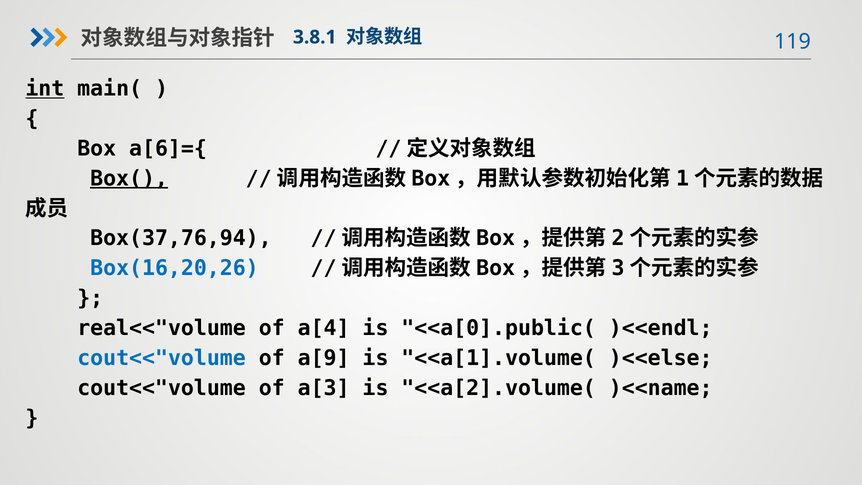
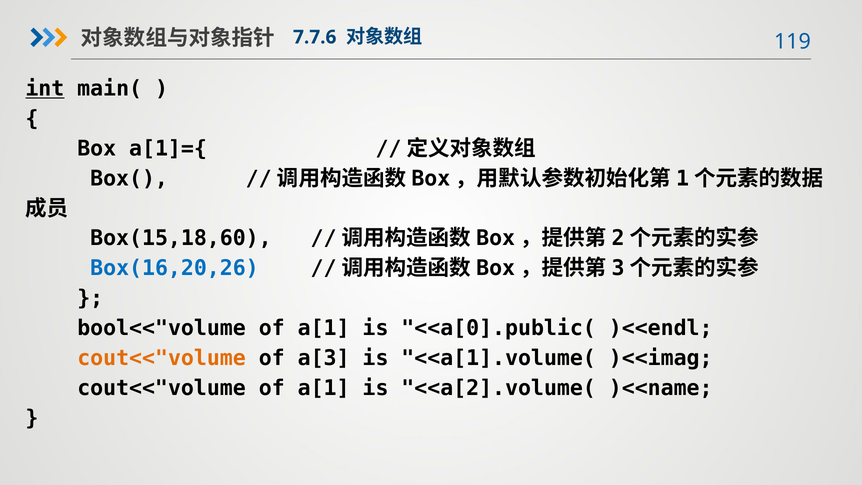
3.8.1: 3.8.1 -> 7.7.6
a[6]={: a[6]={ -> a[1]={
Box( underline: present -> none
Box(37,76,94: Box(37,76,94 -> Box(15,18,60
real<<"volume: real<<"volume -> bool<<"volume
a[4 at (324, 328): a[4 -> a[1
cout<<"volume at (162, 358) colour: blue -> orange
a[9: a[9 -> a[3
)<<else: )<<else -> )<<imag
cout<<"volume of a[3: a[3 -> a[1
